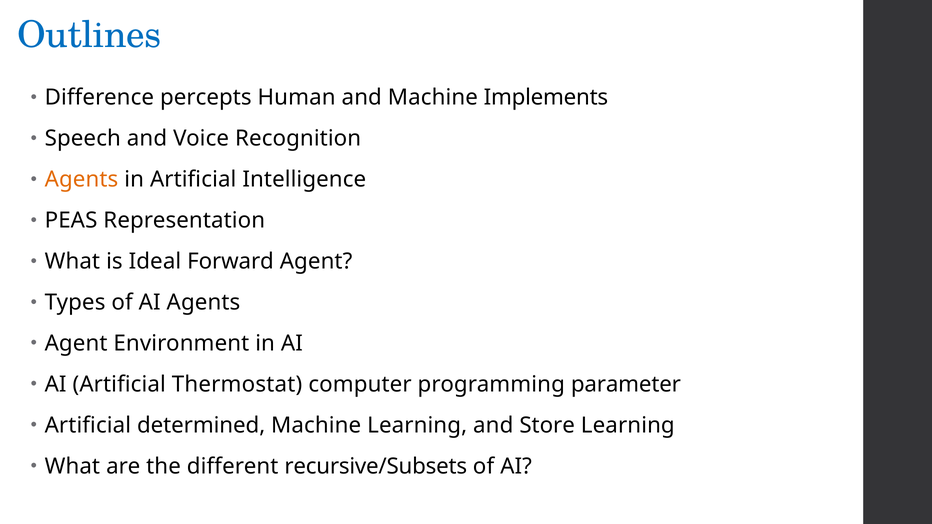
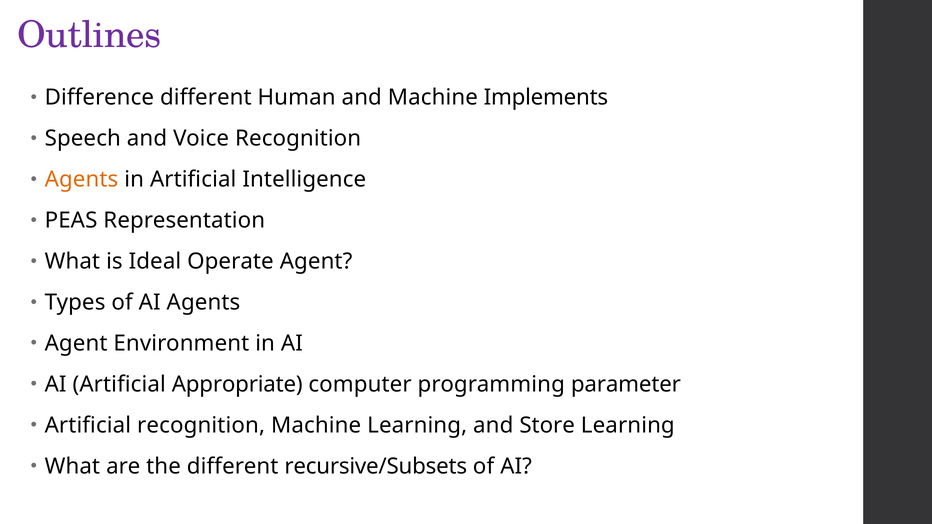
Outlines colour: blue -> purple
Difference percepts: percepts -> different
Forward: Forward -> Operate
Thermostat: Thermostat -> Appropriate
Artificial determined: determined -> recognition
